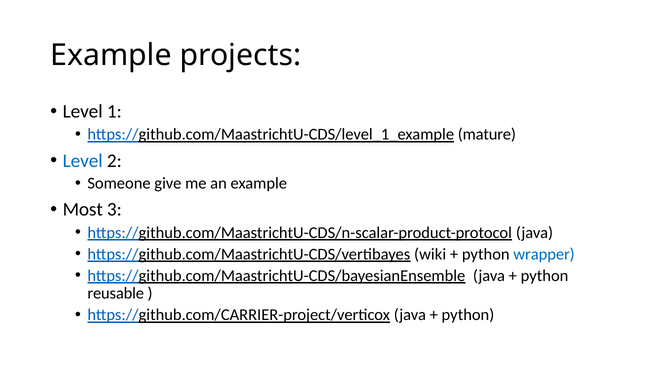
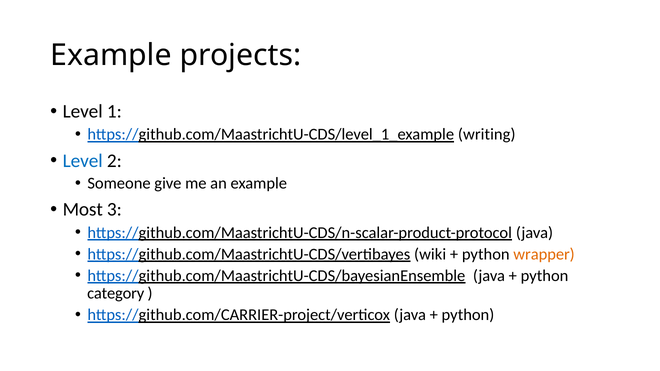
mature: mature -> writing
wrapper colour: blue -> orange
reusable: reusable -> category
